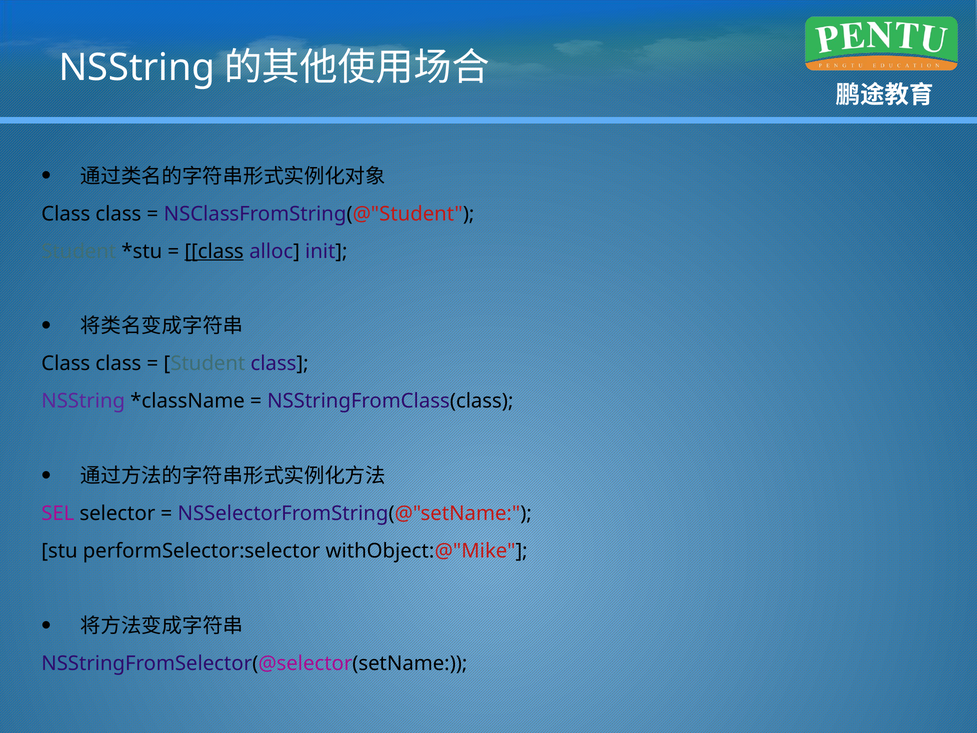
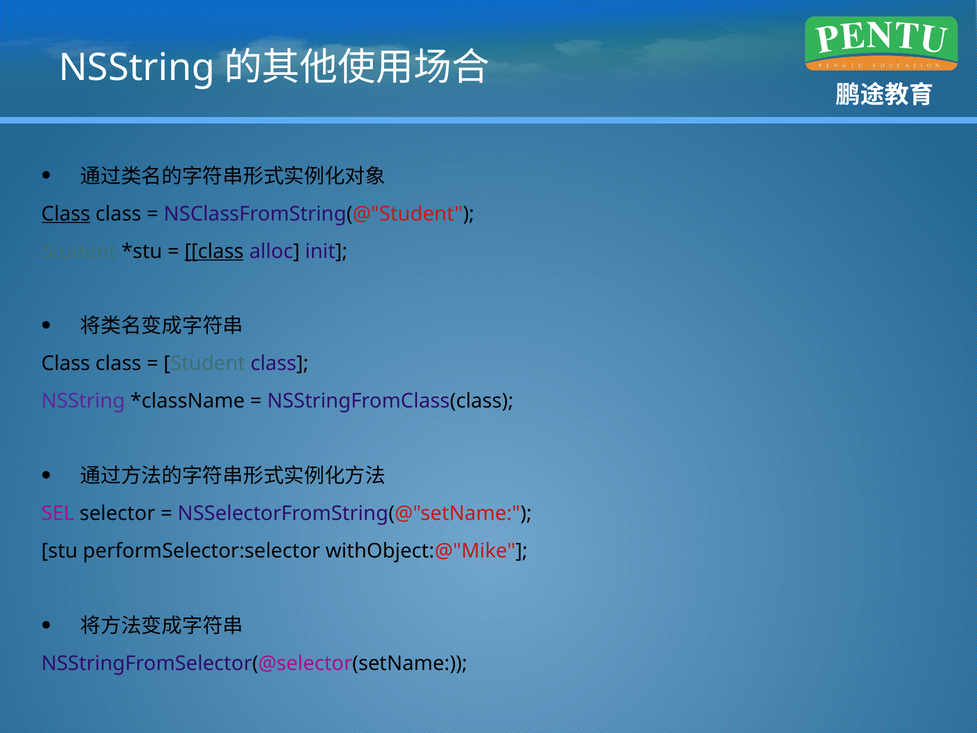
Class at (66, 214) underline: none -> present
